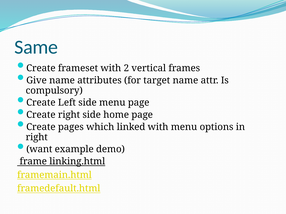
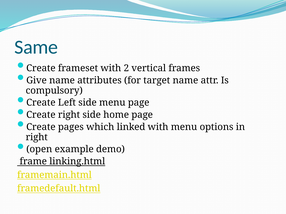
want: want -> open
